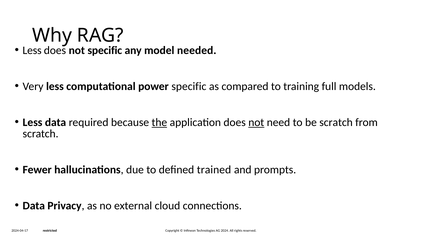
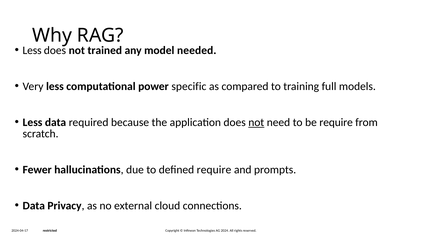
not specific: specific -> trained
the underline: present -> none
be scratch: scratch -> require
defined trained: trained -> require
